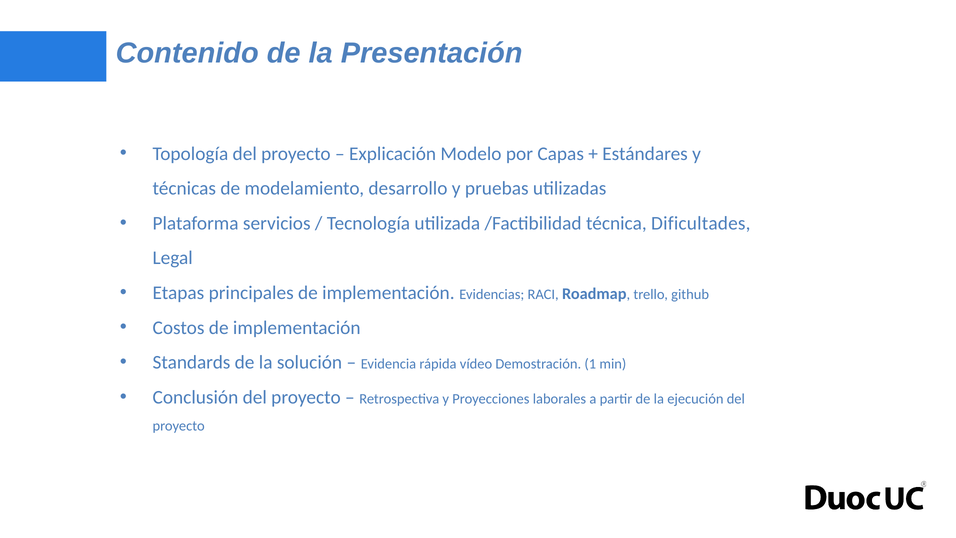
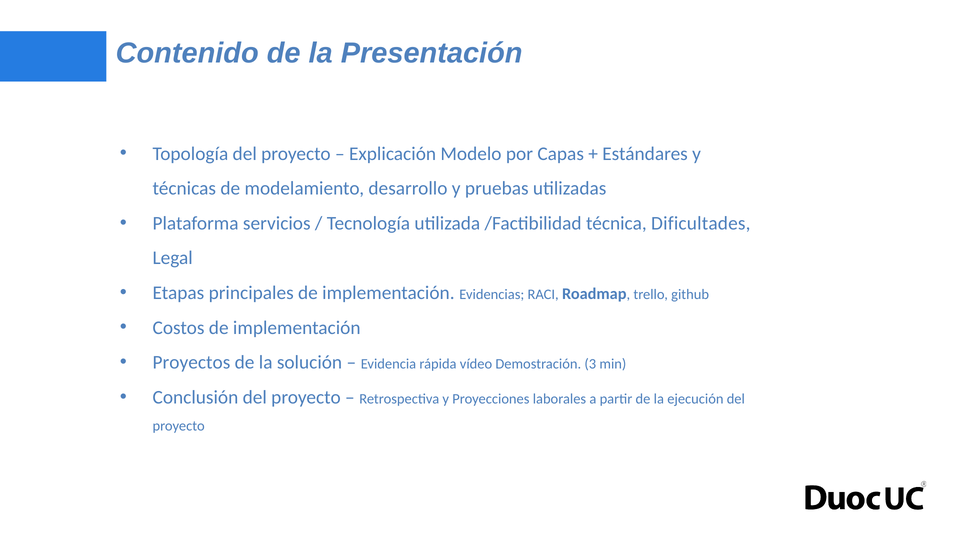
Standards: Standards -> Proyectos
1: 1 -> 3
